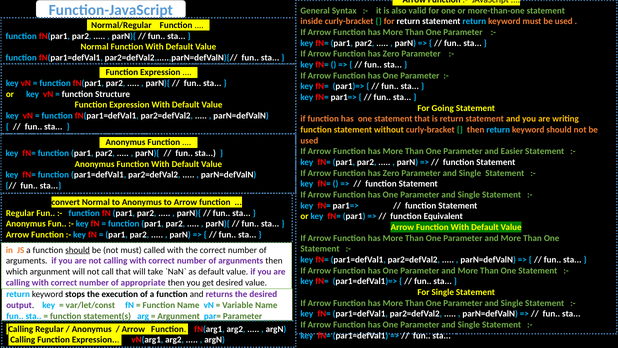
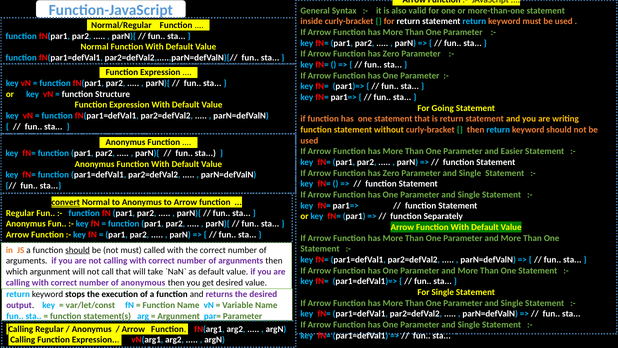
convert underline: none -> present
Equivalent: Equivalent -> Separately
appropriate: appropriate -> anonymous
